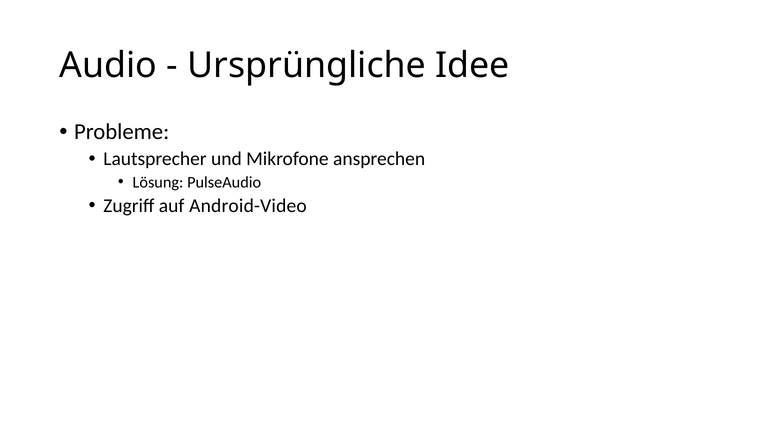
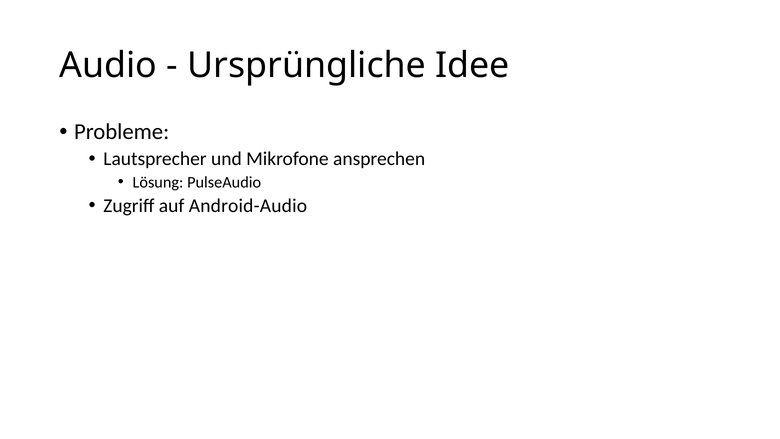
Android-Video: Android-Video -> Android-Audio
